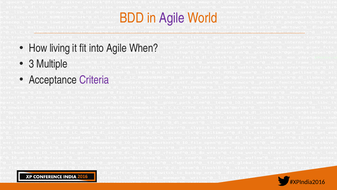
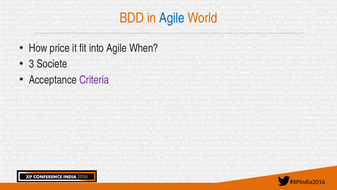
Agile at (172, 18) colour: purple -> blue
living: living -> price
Multiple: Multiple -> Societe
